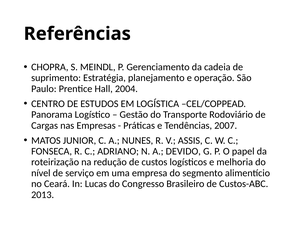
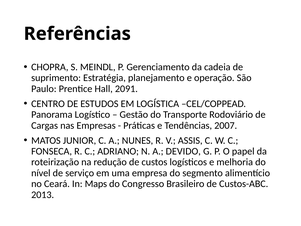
2004: 2004 -> 2091
Lucas: Lucas -> Maps
